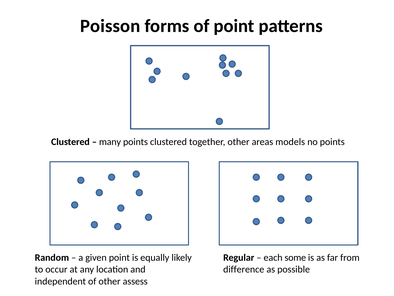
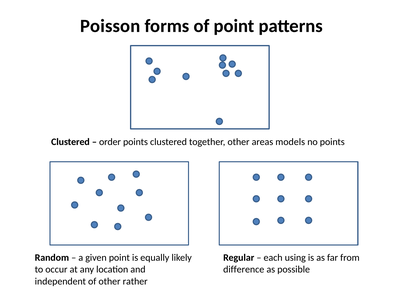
many: many -> order
some: some -> using
assess: assess -> rather
